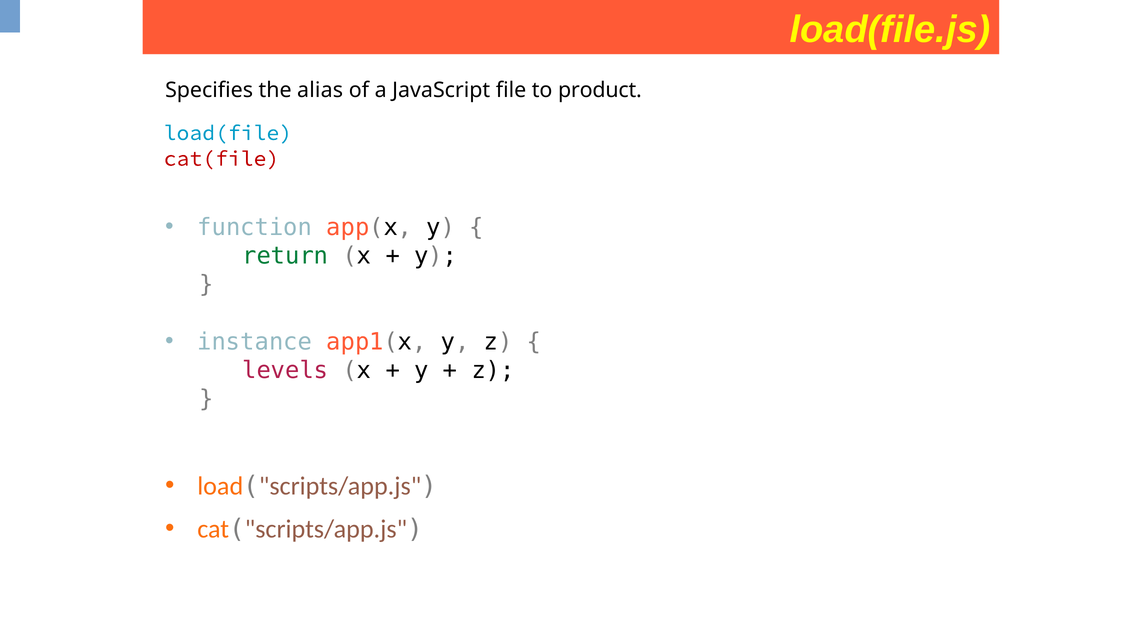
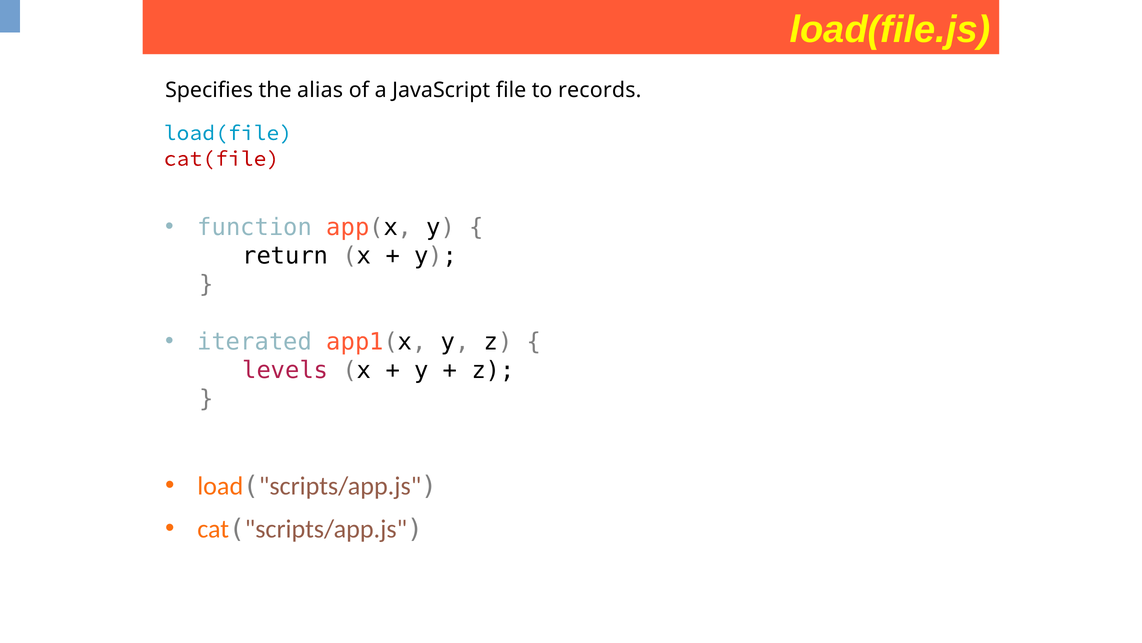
product: product -> records
return colour: green -> black
instance: instance -> iterated
